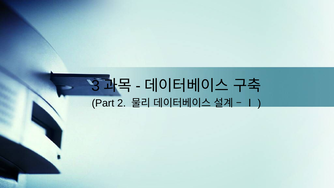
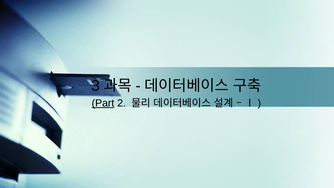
Part underline: none -> present
